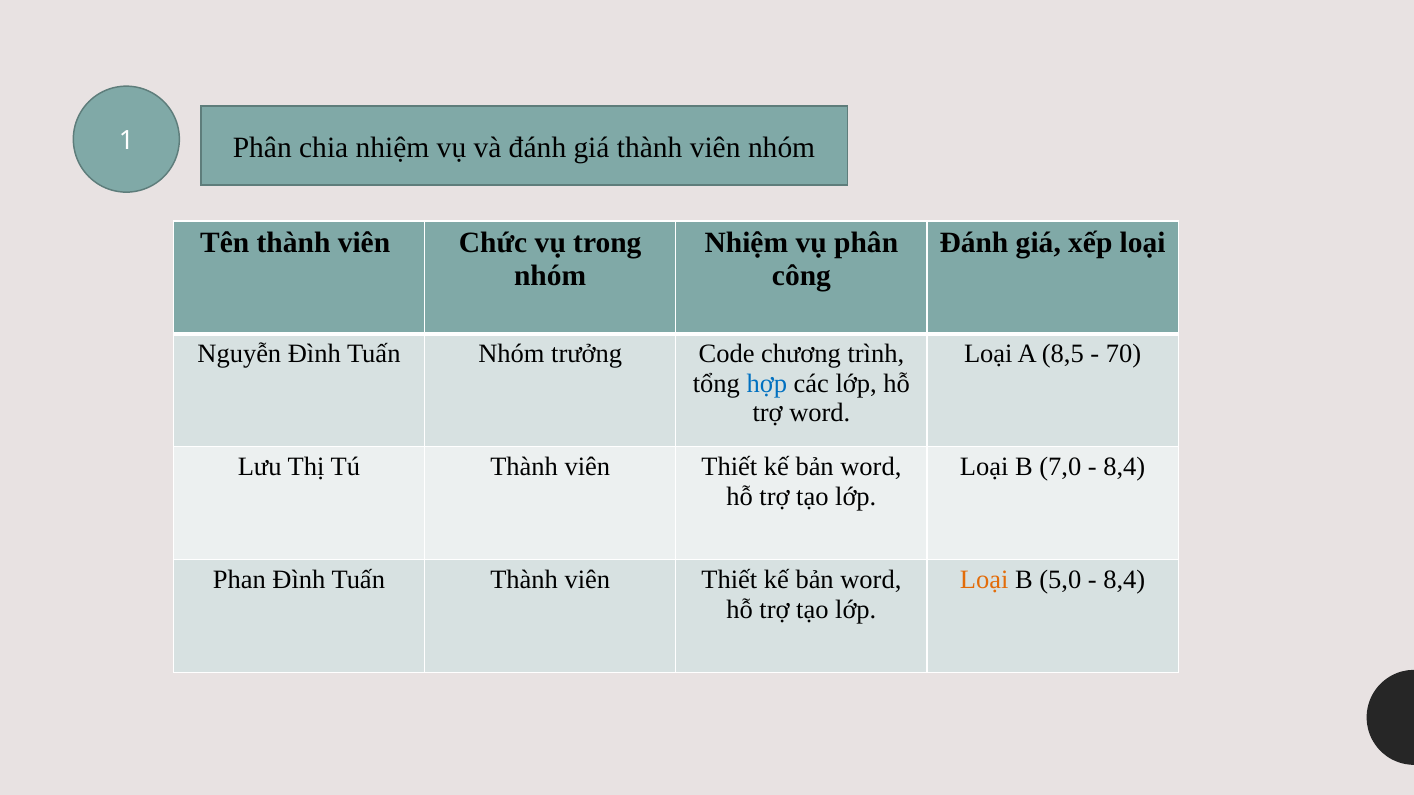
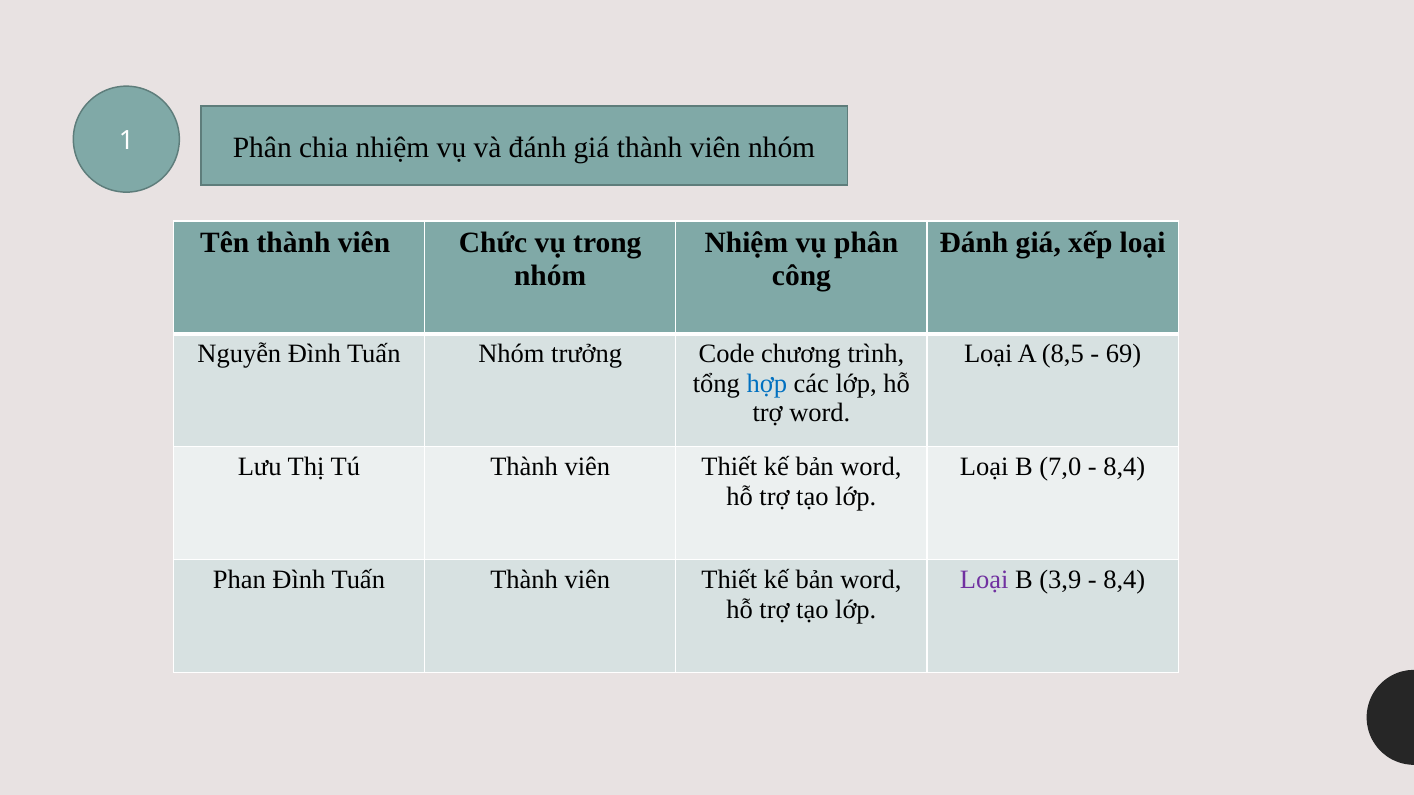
70: 70 -> 69
Loại at (984, 580) colour: orange -> purple
5,0: 5,0 -> 3,9
